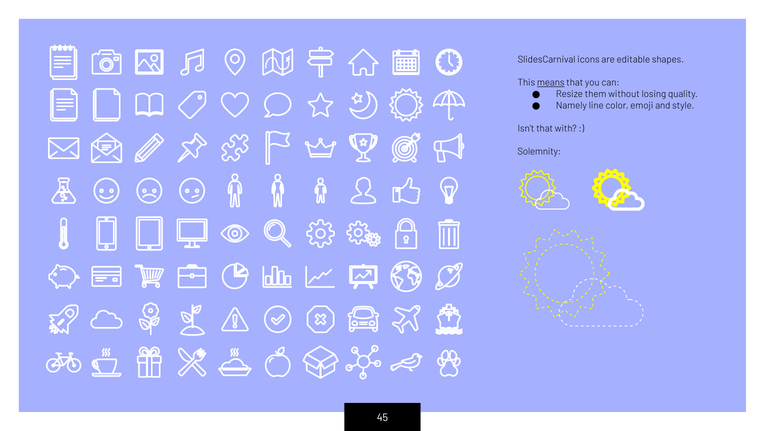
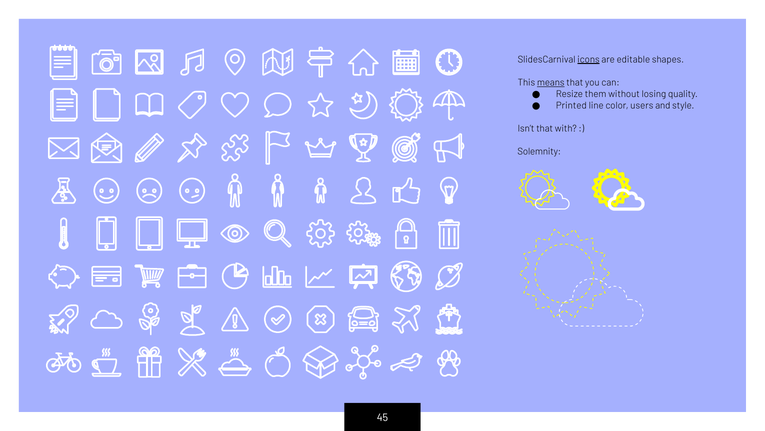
icons underline: none -> present
Namely: Namely -> Printed
emoji: emoji -> users
